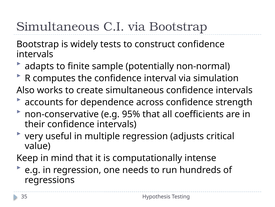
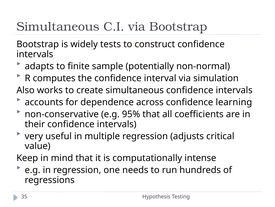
strength: strength -> learning
